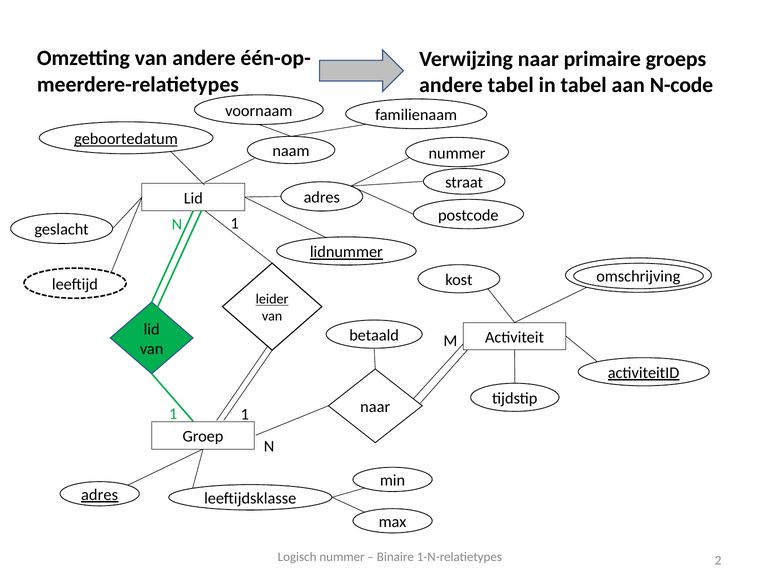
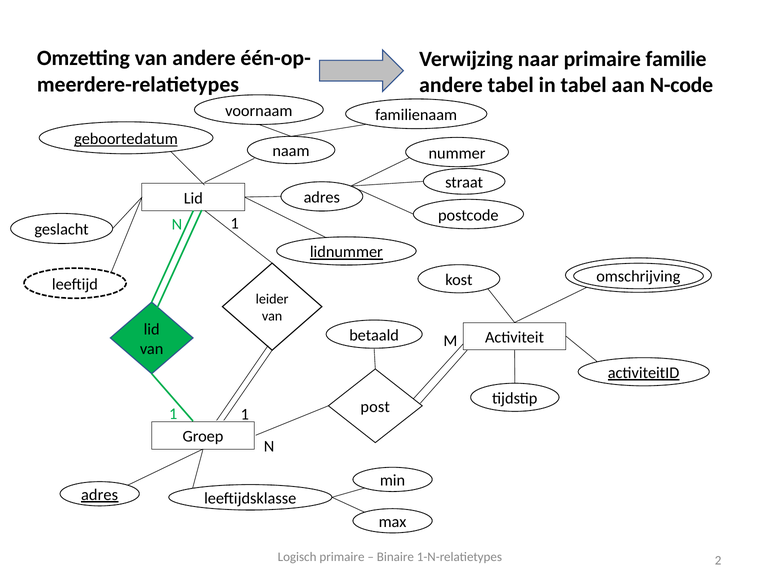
groeps: groeps -> familie
leider underline: present -> none
naar at (375, 407): naar -> post
Logisch nummer: nummer -> primaire
